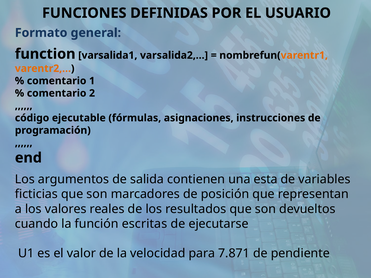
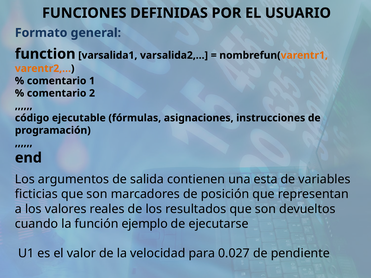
escritas: escritas -> ejemplo
7.871: 7.871 -> 0.027
